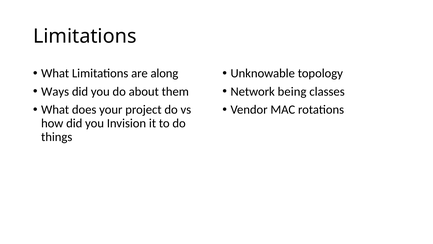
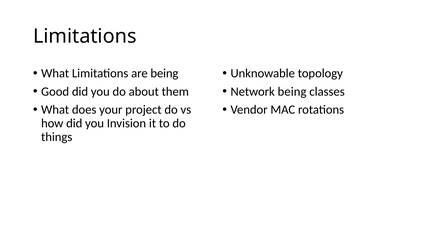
are along: along -> being
Ways: Ways -> Good
